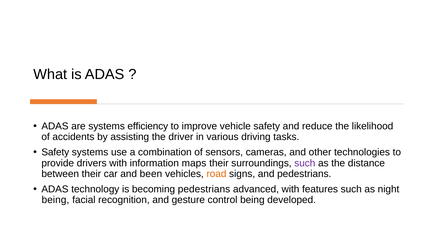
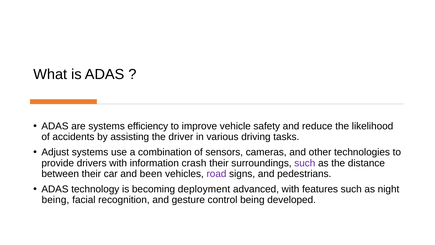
Safety at (55, 152): Safety -> Adjust
maps: maps -> crash
road colour: orange -> purple
becoming pedestrians: pedestrians -> deployment
